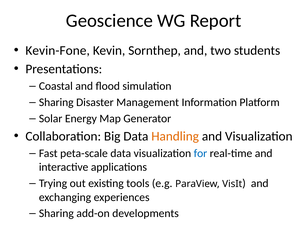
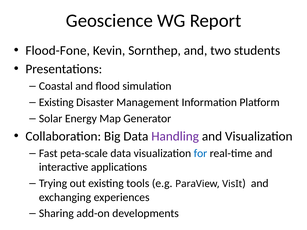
Kevin-Fone: Kevin-Fone -> Flood-Fone
Sharing at (56, 103): Sharing -> Existing
Handling colour: orange -> purple
